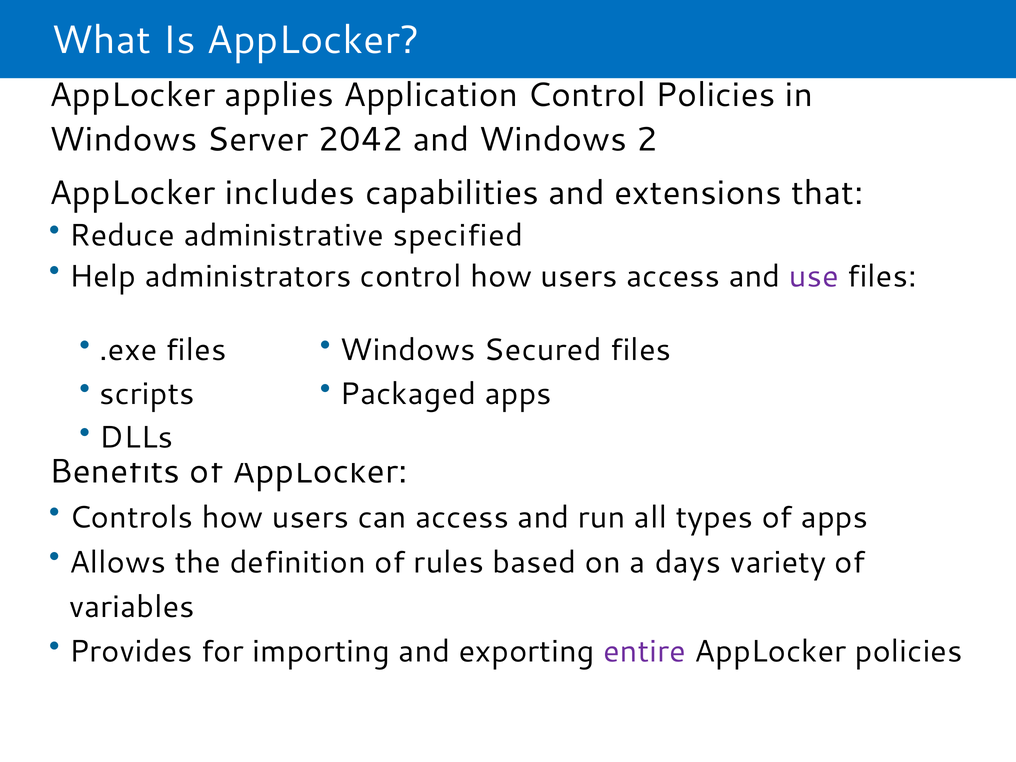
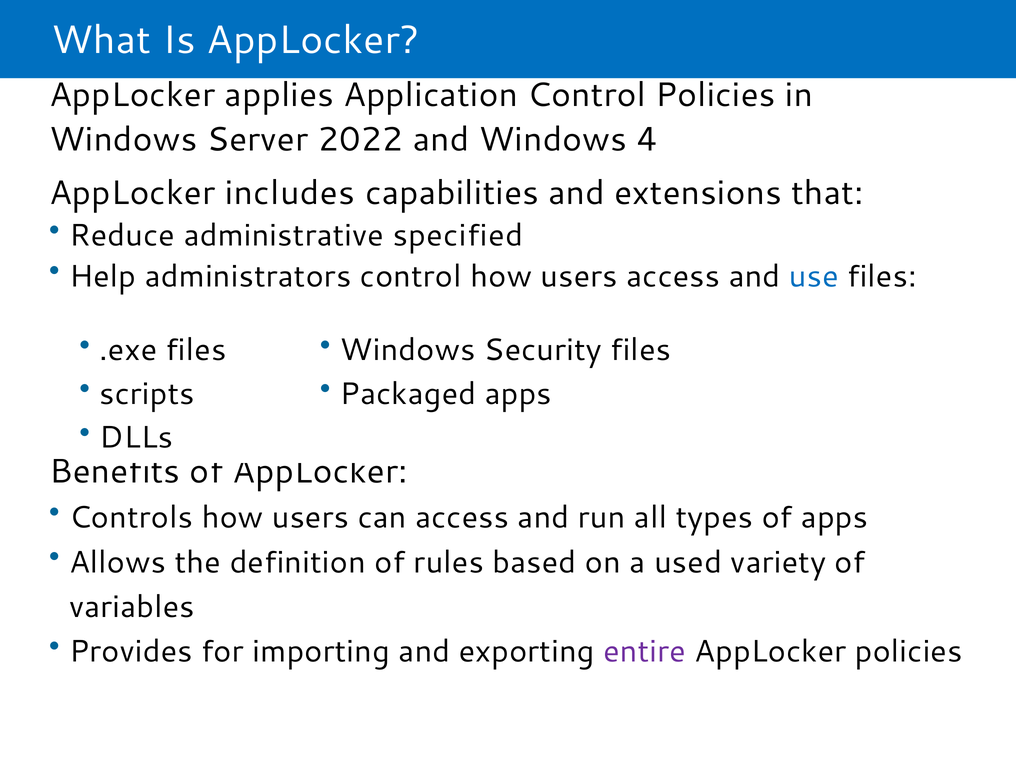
2042: 2042 -> 2022
2: 2 -> 4
use colour: purple -> blue
Secured: Secured -> Security
days: days -> used
